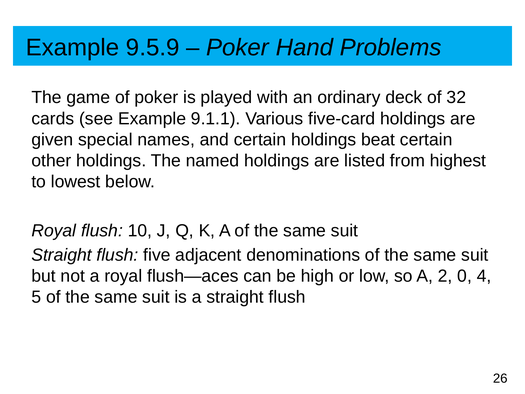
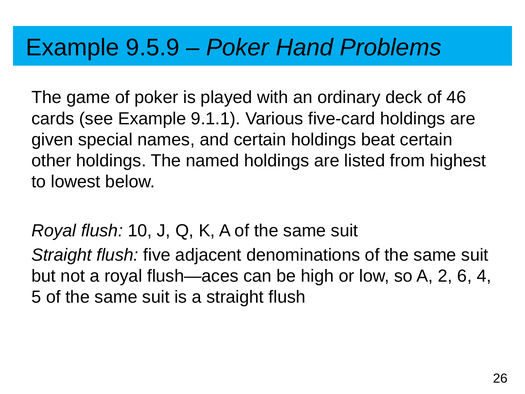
32: 32 -> 46
0: 0 -> 6
